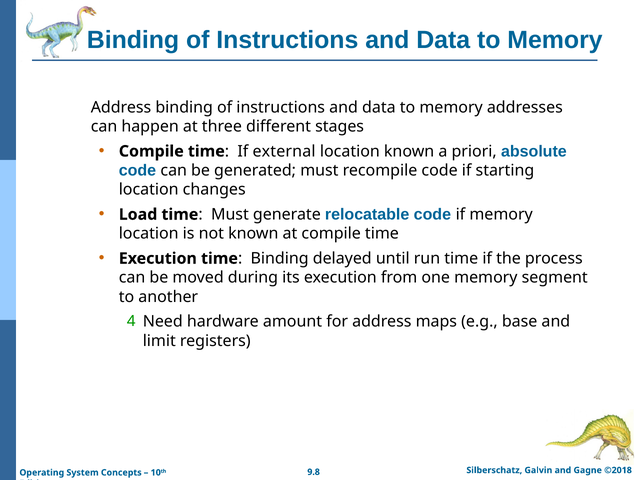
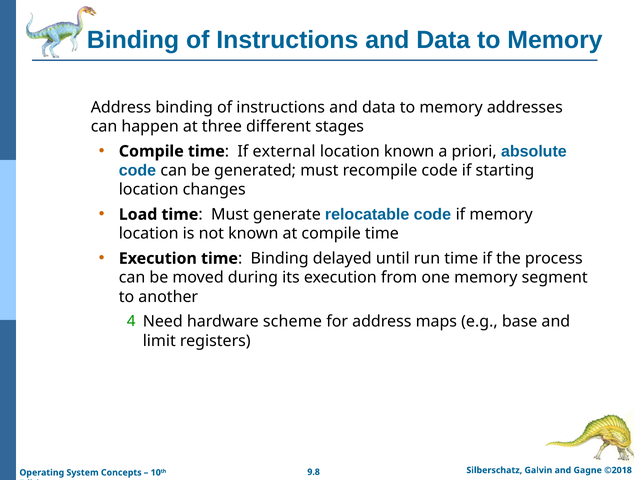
amount: amount -> scheme
